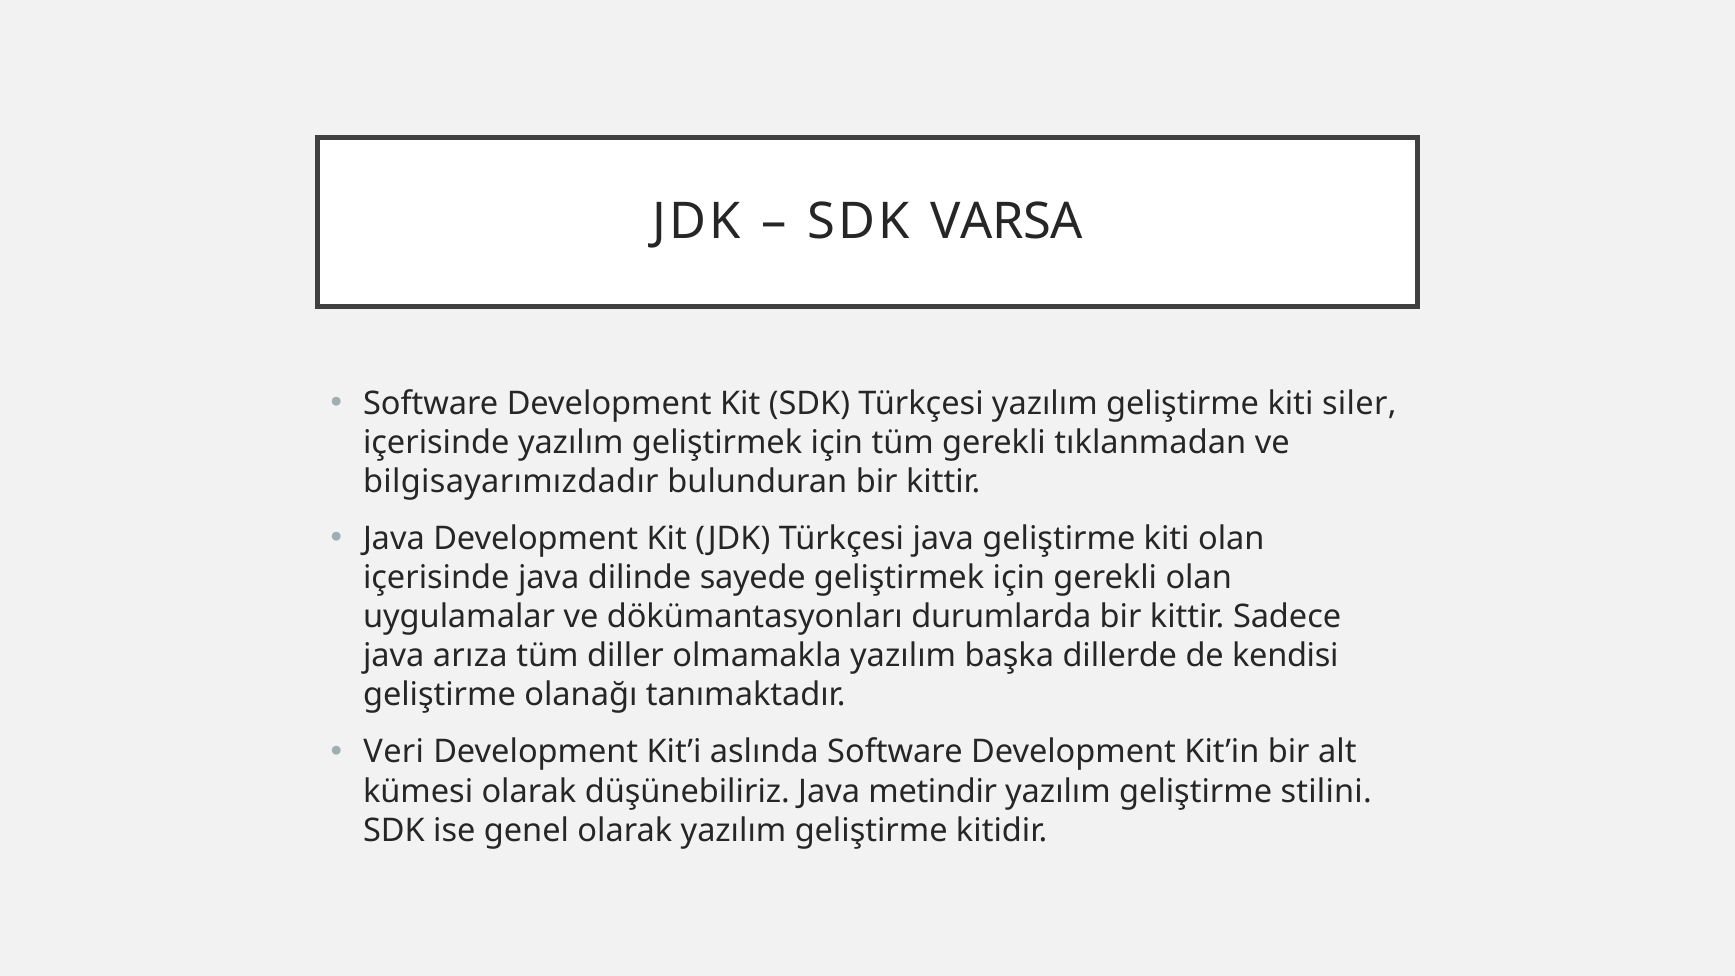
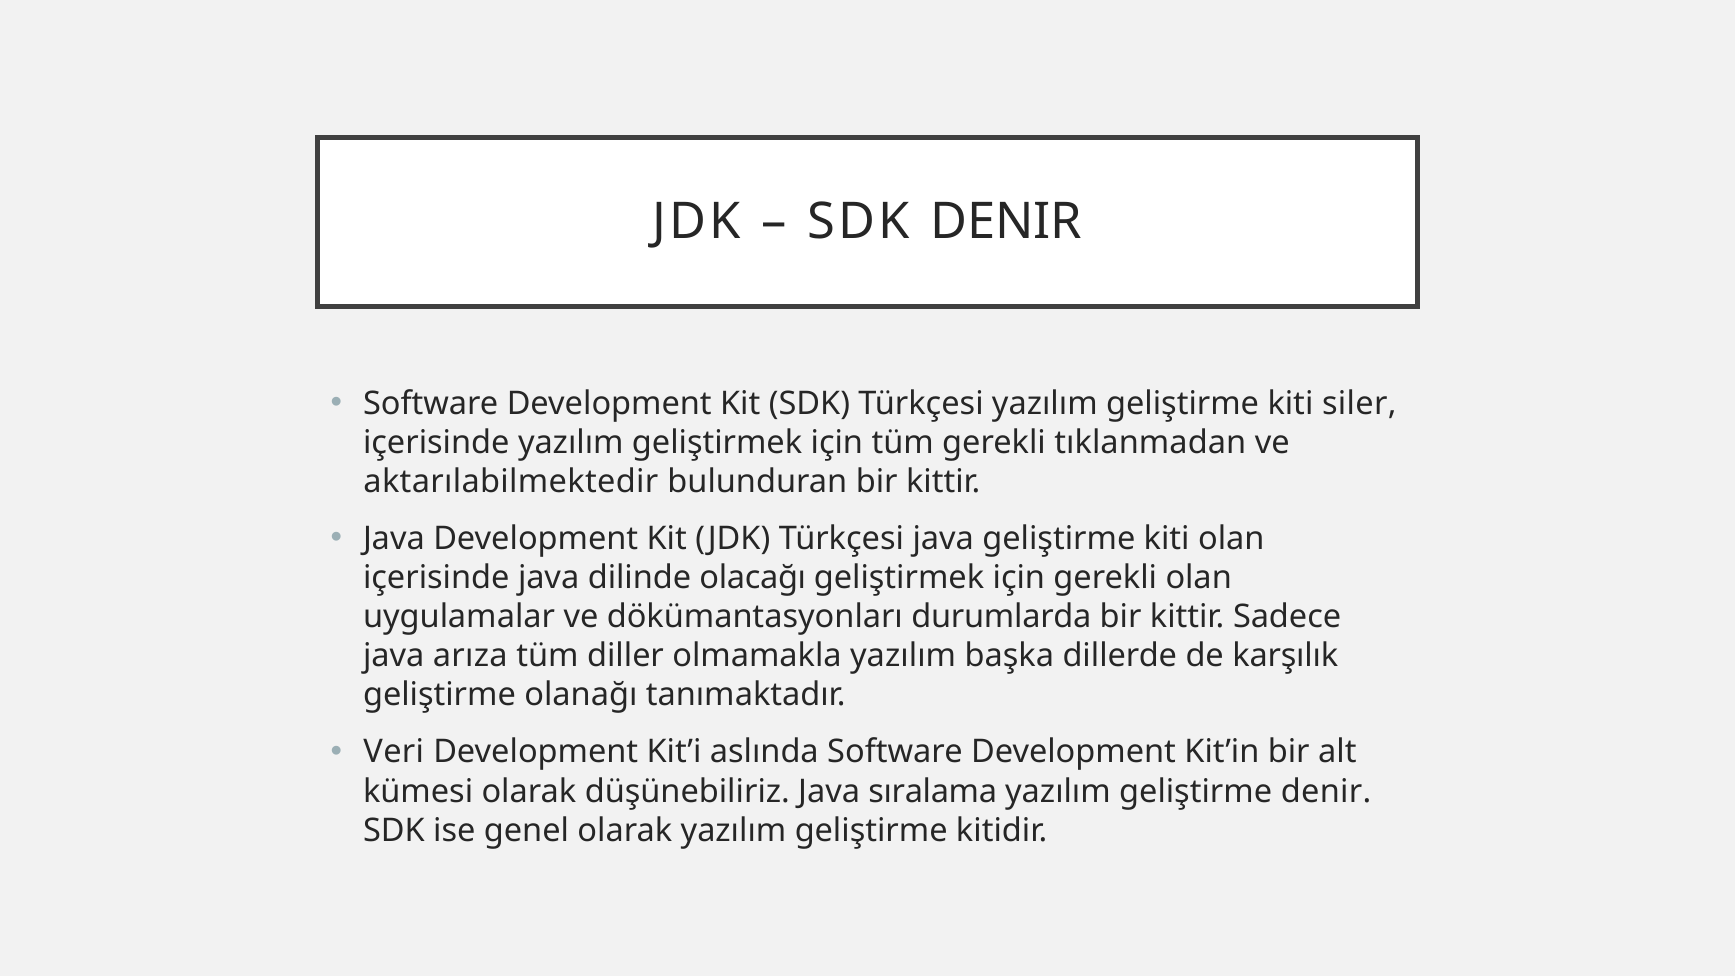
SDK VARSA: VARSA -> DENIR
bilgisayarımızdadır: bilgisayarımızdadır -> aktarılabilmektedir
sayede: sayede -> olacağı
kendisi: kendisi -> karşılık
metindir: metindir -> sıralama
geliştirme stilini: stilini -> denir
